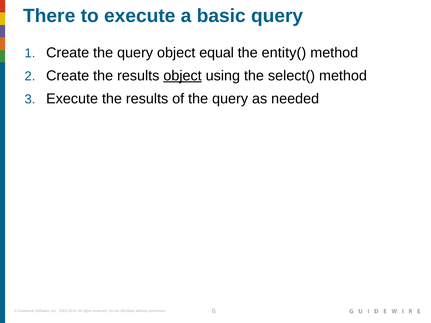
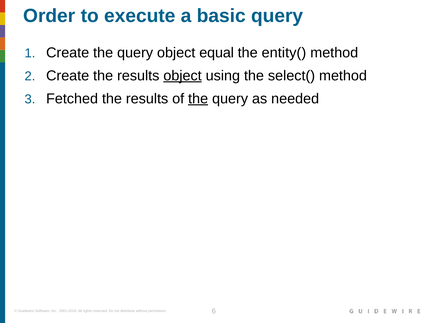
There: There -> Order
Execute at (72, 99): Execute -> Fetched
the at (198, 99) underline: none -> present
